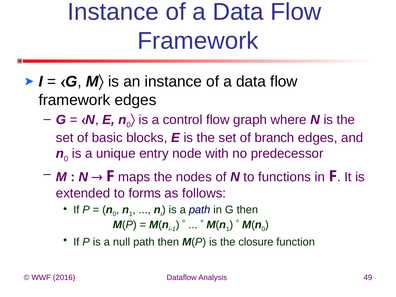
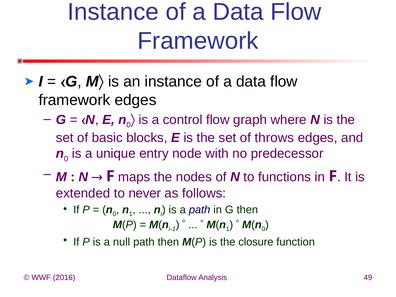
branch: branch -> throws
forms: forms -> never
